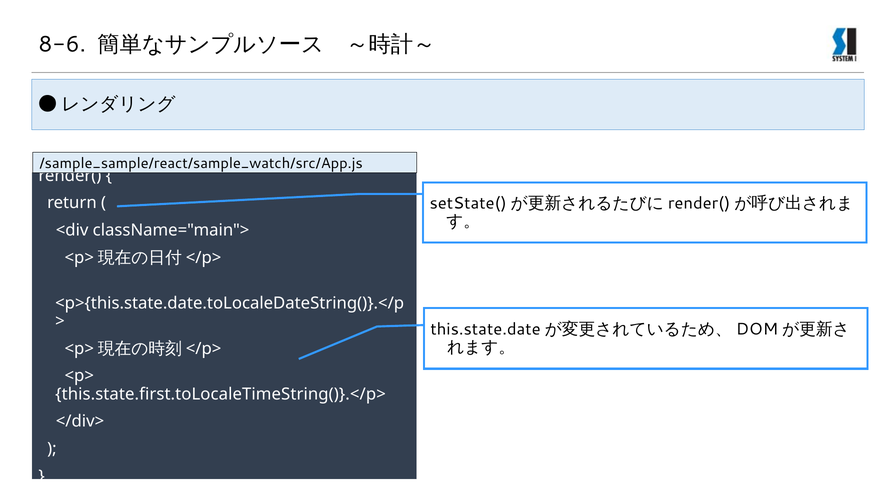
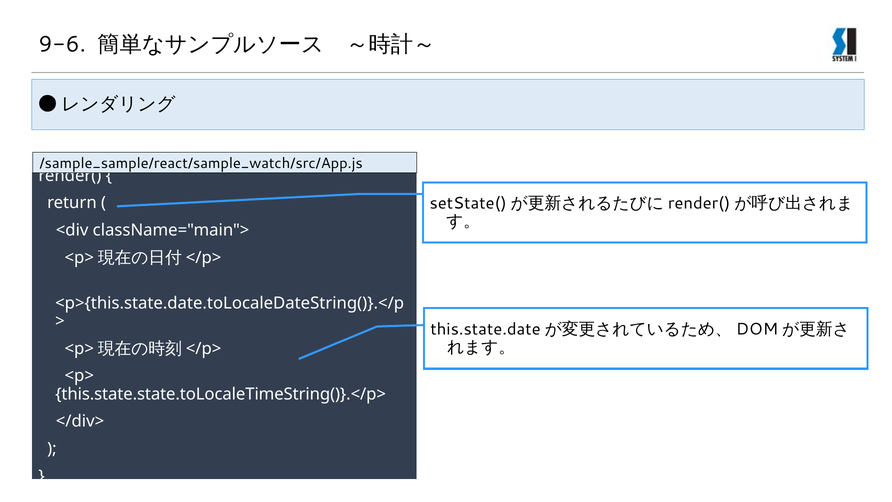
8-6: 8-6 -> 9-6
this.state.first.toLocaleTimeString()}.</p>: this.state.first.toLocaleTimeString()}.</p> -> this.state.state.toLocaleTimeString()}.</p>
